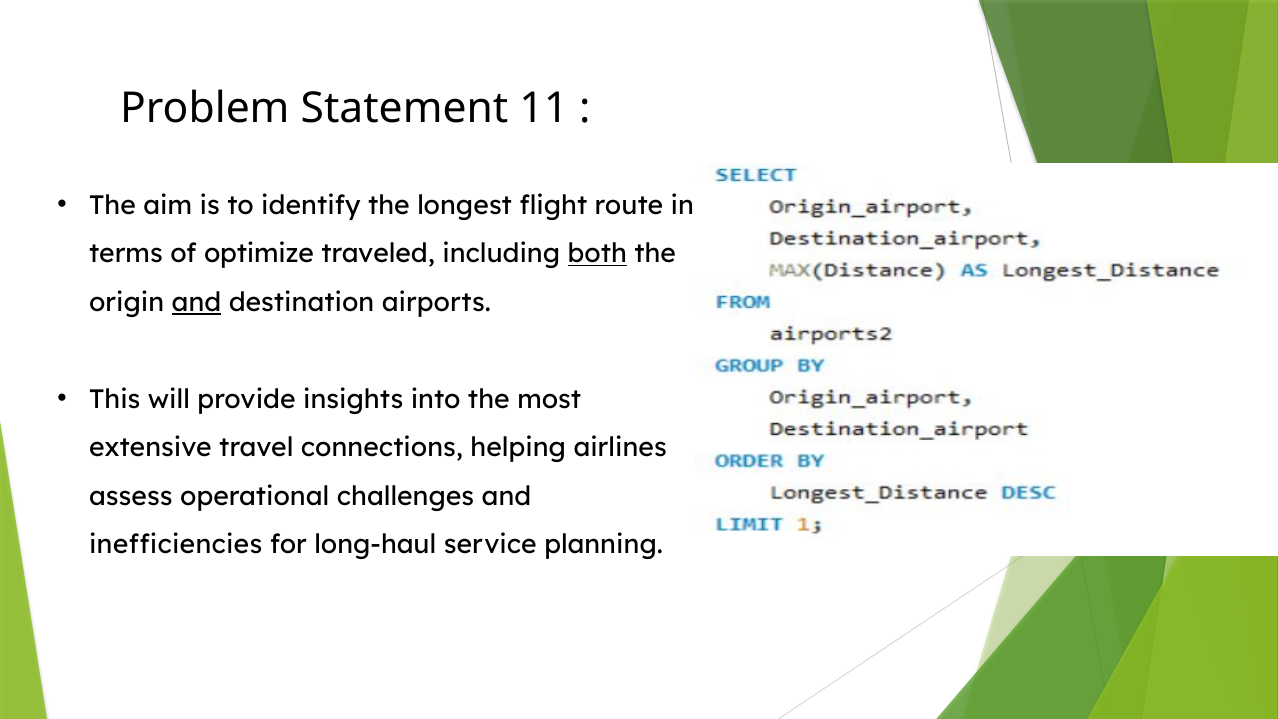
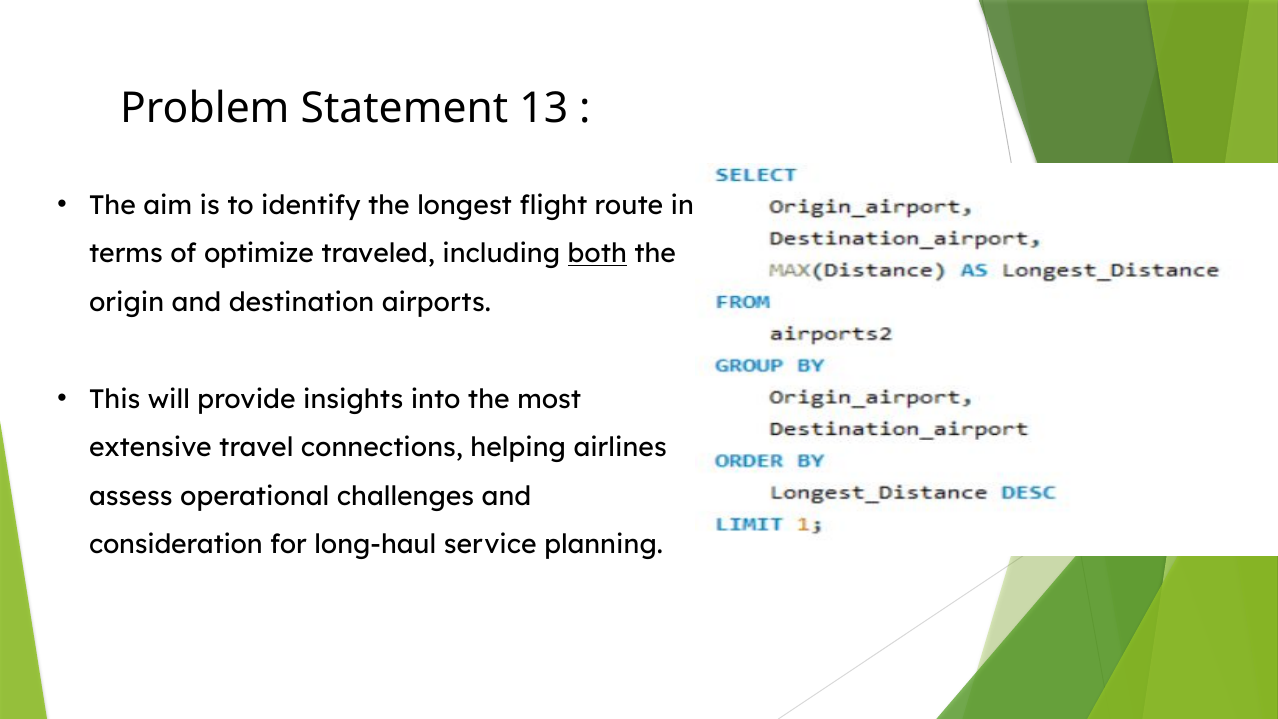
11: 11 -> 13
and at (196, 302) underline: present -> none
inefficiencies: inefficiencies -> consideration
